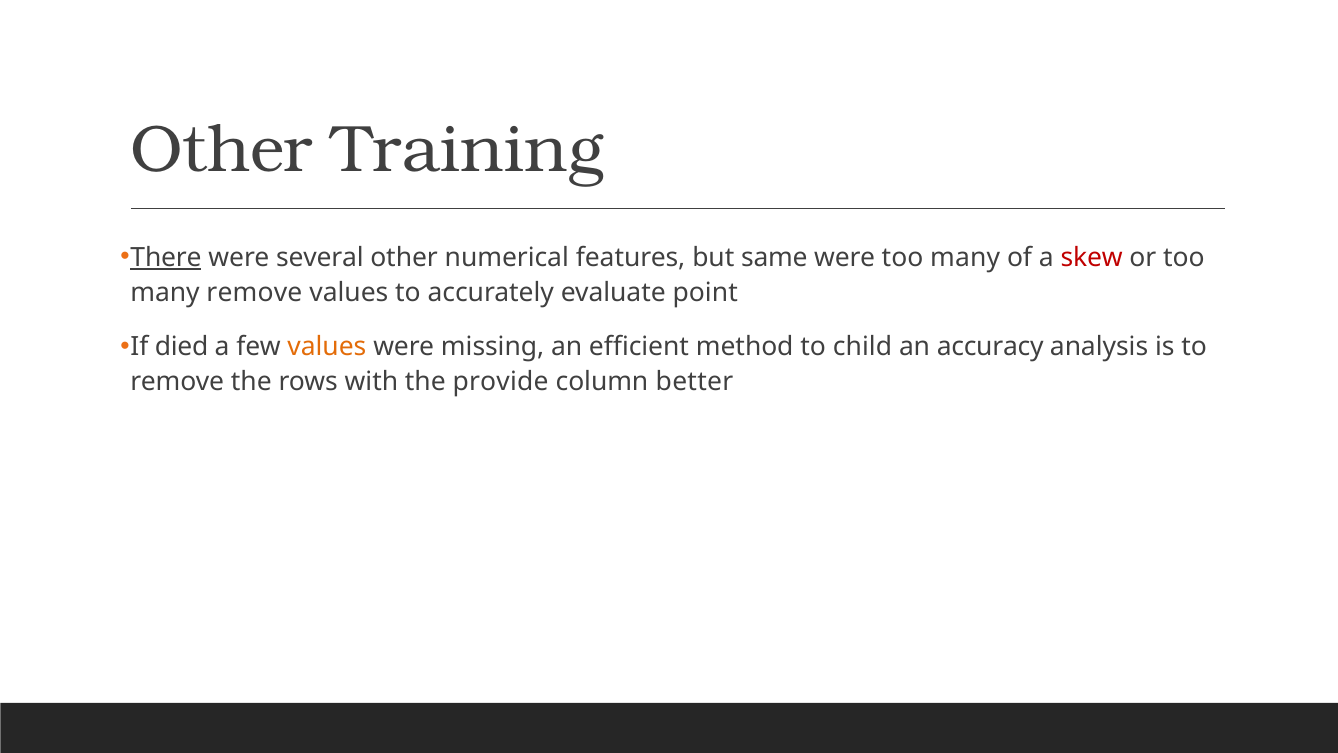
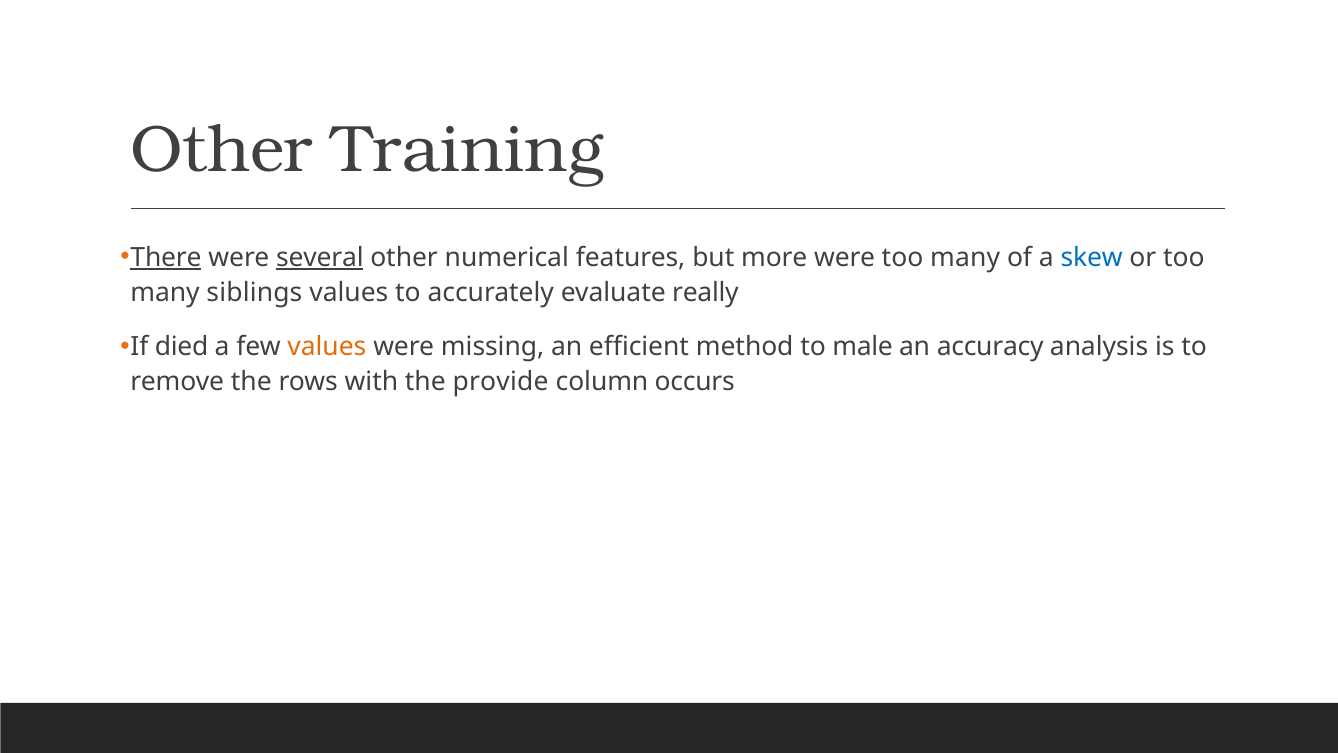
several underline: none -> present
same: same -> more
skew colour: red -> blue
many remove: remove -> siblings
point: point -> really
child: child -> male
better: better -> occurs
